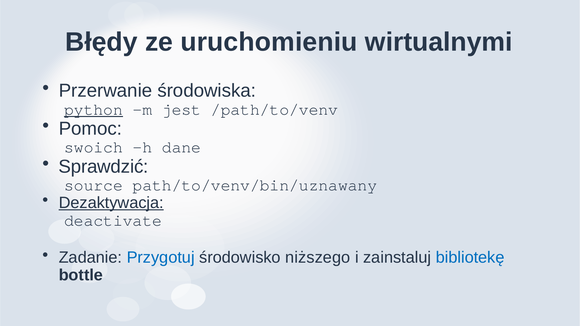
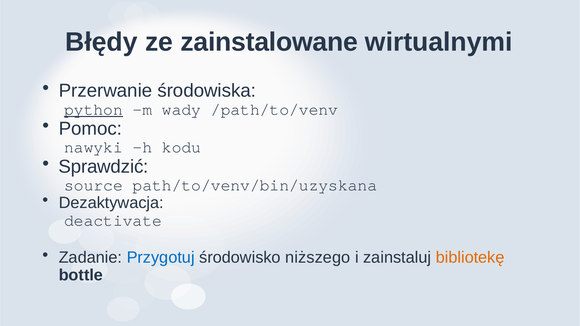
uruchomieniu: uruchomieniu -> zainstalowane
jest: jest -> wady
swoich: swoich -> nawyki
dane: dane -> kodu
path/to/venv/bin/uznawany: path/to/venv/bin/uznawany -> path/to/venv/bin/uzyskana
Dezaktywacja underline: present -> none
bibliotekę colour: blue -> orange
